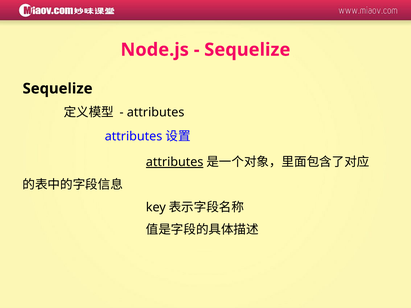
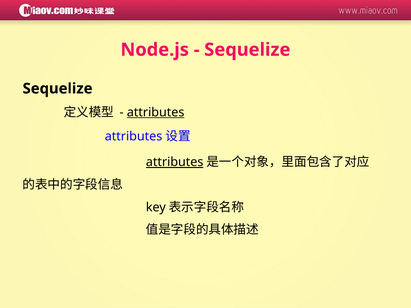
attributes at (156, 112) underline: none -> present
